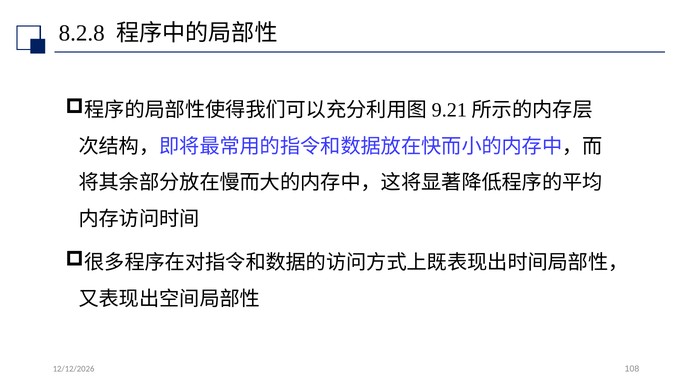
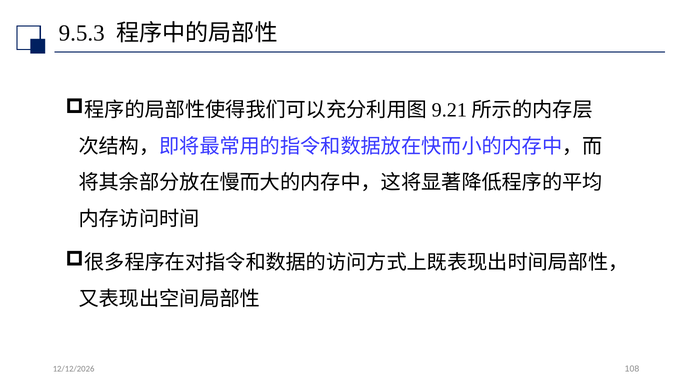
8.2.8: 8.2.8 -> 9.5.3
